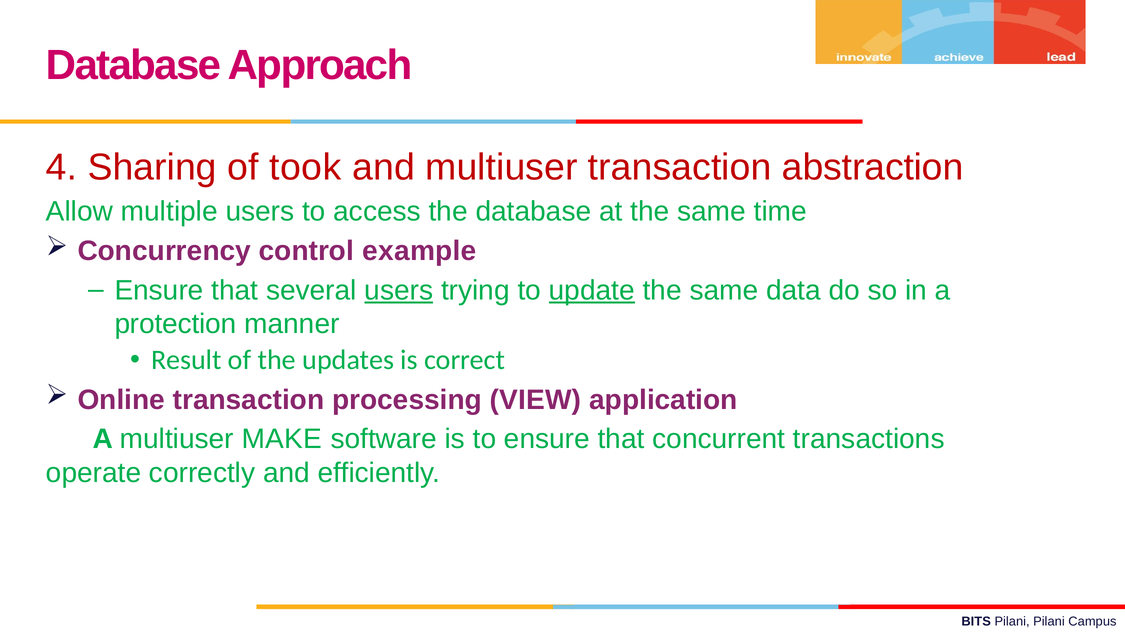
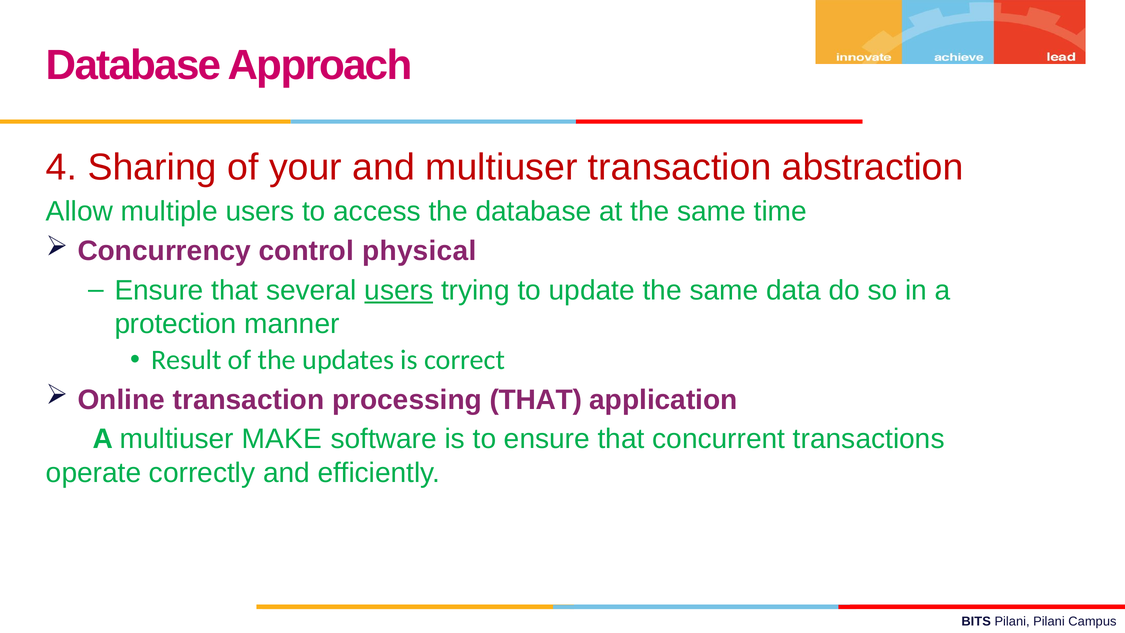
took: took -> your
example: example -> physical
update underline: present -> none
processing VIEW: VIEW -> THAT
